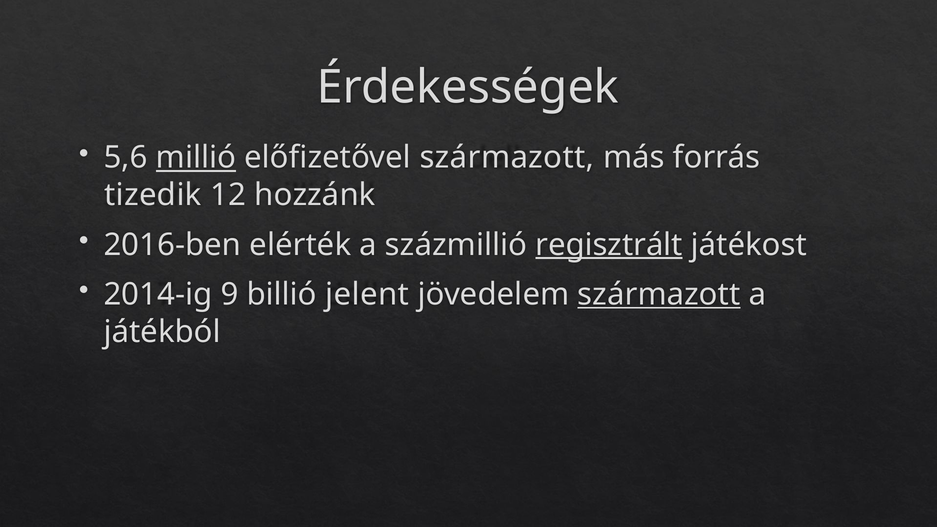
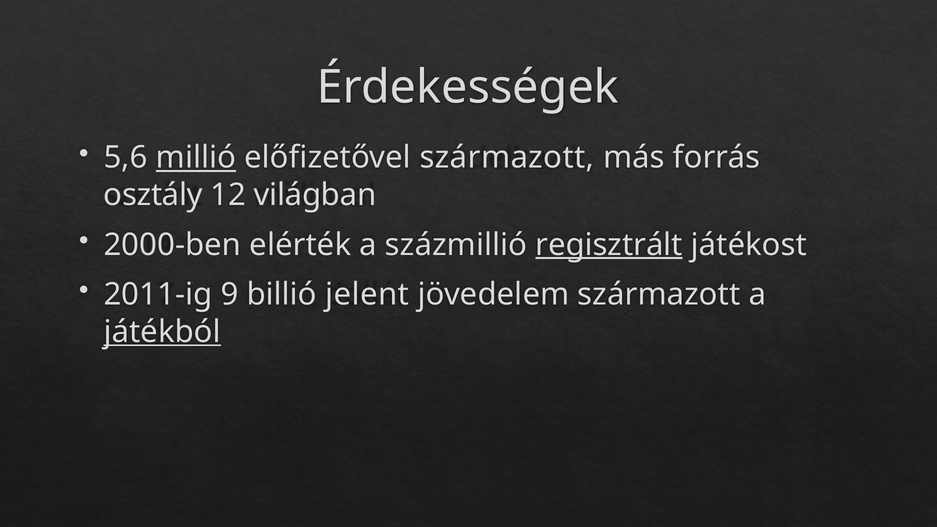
tizedik: tizedik -> osztály
hozzánk: hozzánk -> világban
2016-ben: 2016-ben -> 2000-ben
2014-ig: 2014-ig -> 2011-ig
származott at (659, 294) underline: present -> none
játékból underline: none -> present
